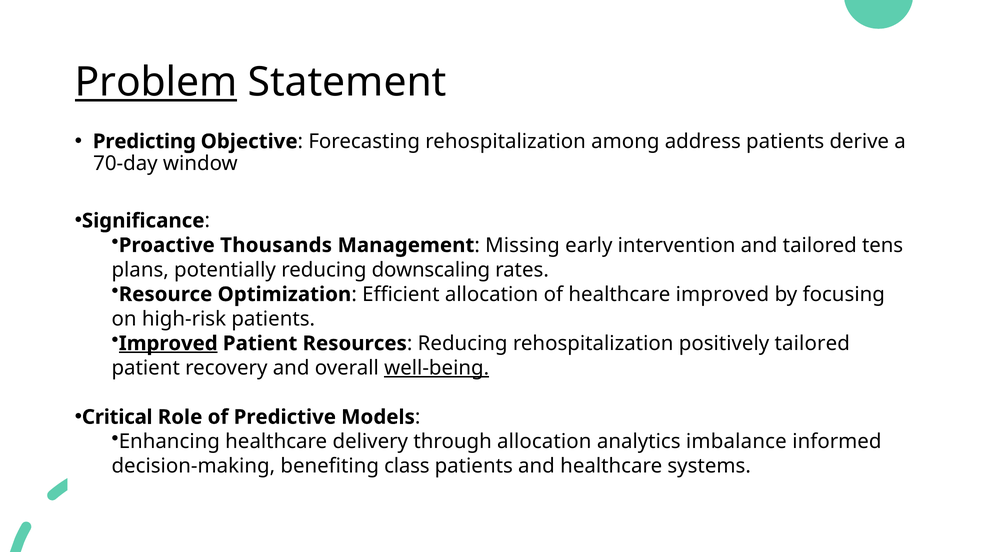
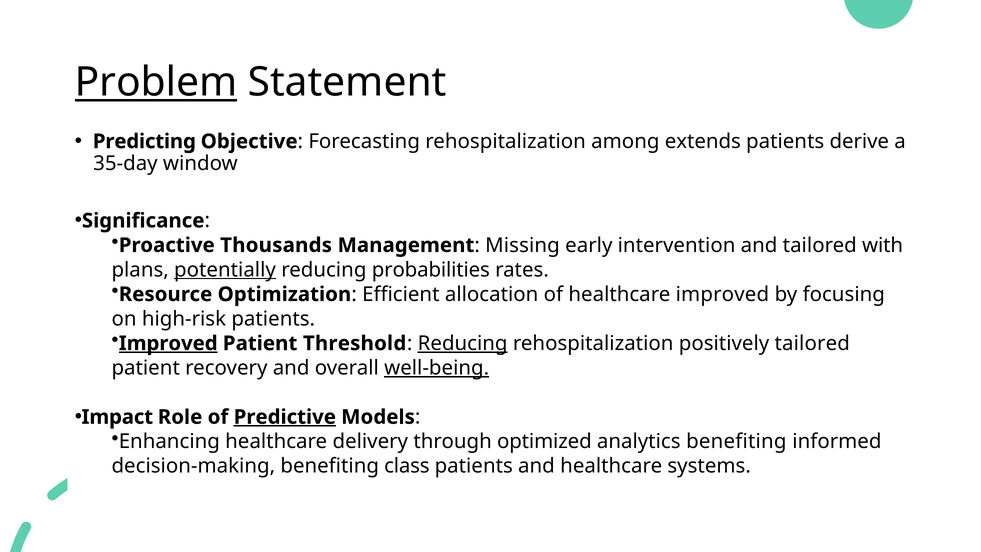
address: address -> extends
70-day: 70-day -> 35-day
tens: tens -> with
potentially underline: none -> present
downscaling: downscaling -> probabilities
Resources: Resources -> Threshold
Reducing at (463, 343) underline: none -> present
Critical: Critical -> Impact
Predictive underline: none -> present
through allocation: allocation -> optimized
analytics imbalance: imbalance -> benefiting
